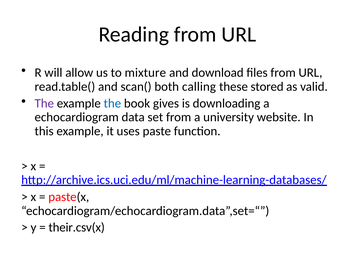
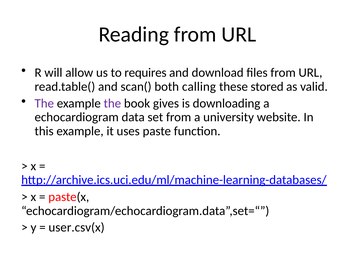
mixture: mixture -> requires
the at (112, 103) colour: blue -> purple
their.csv(x: their.csv(x -> user.csv(x
